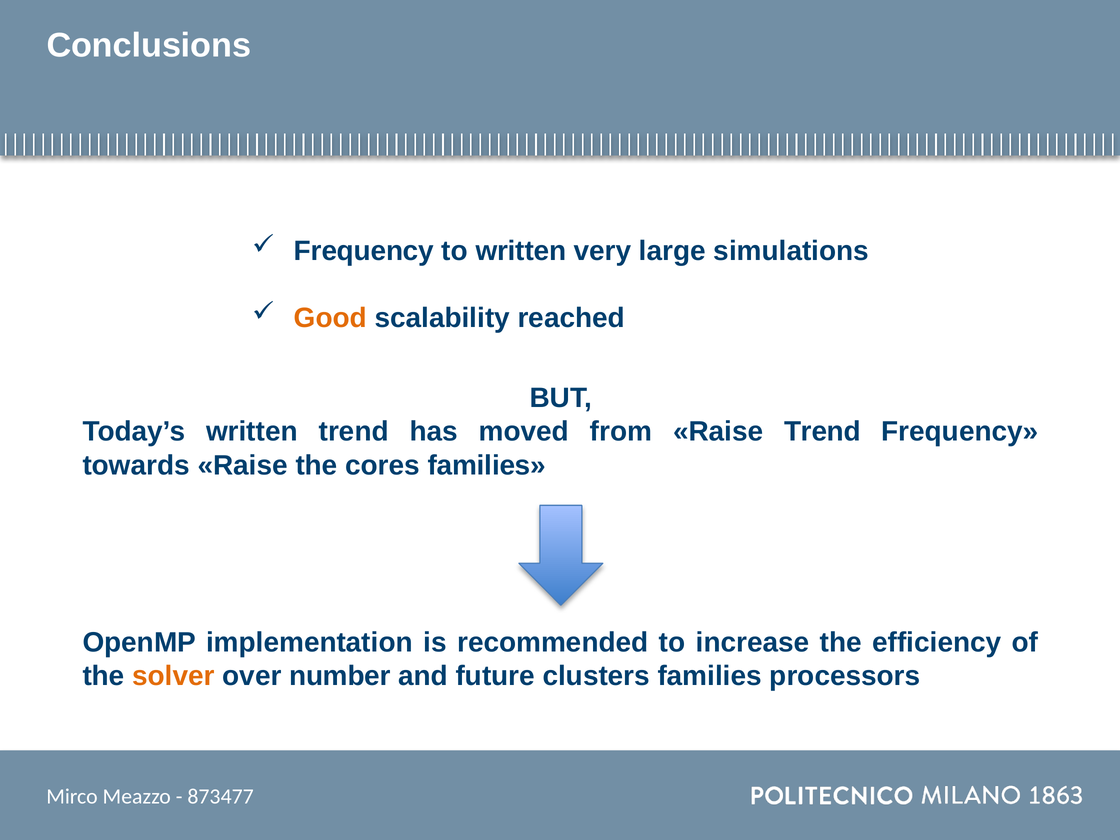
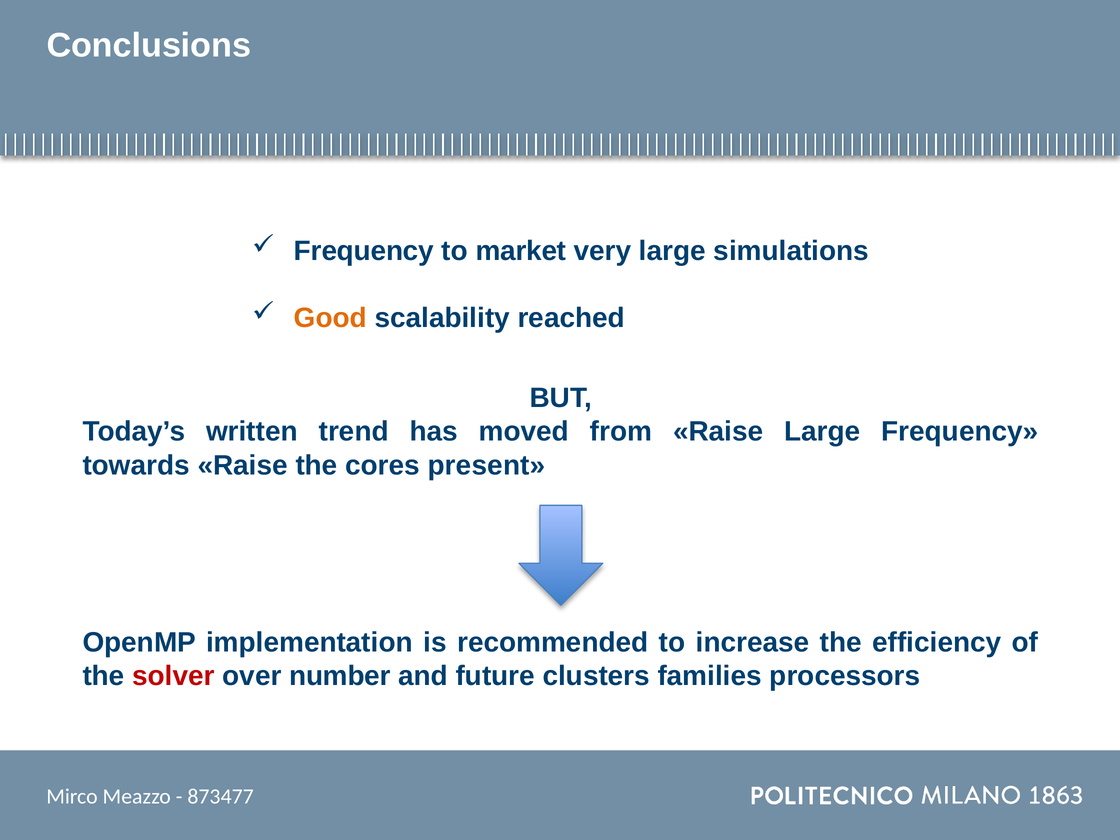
to written: written -> market
Raise Trend: Trend -> Large
cores families: families -> present
solver colour: orange -> red
